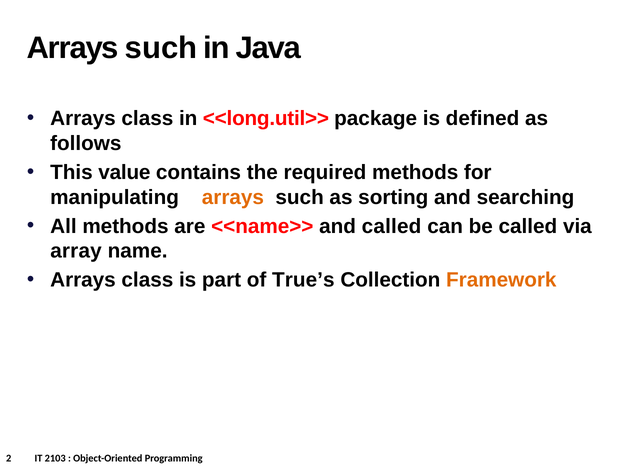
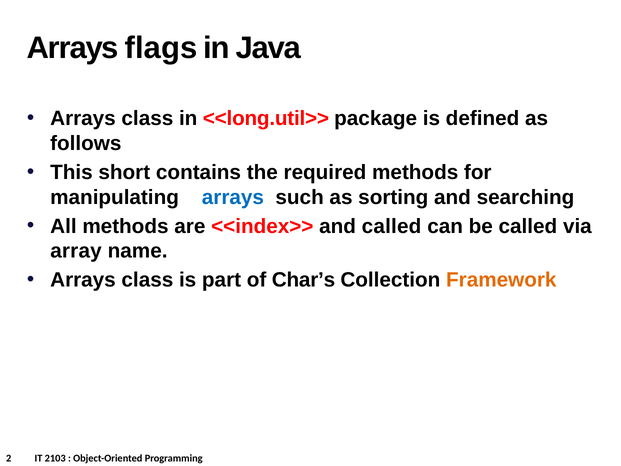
such at (161, 48): such -> flags
value: value -> short
arrays at (233, 197) colour: orange -> blue
<<name>>: <<name>> -> <<index>>
True’s: True’s -> Char’s
